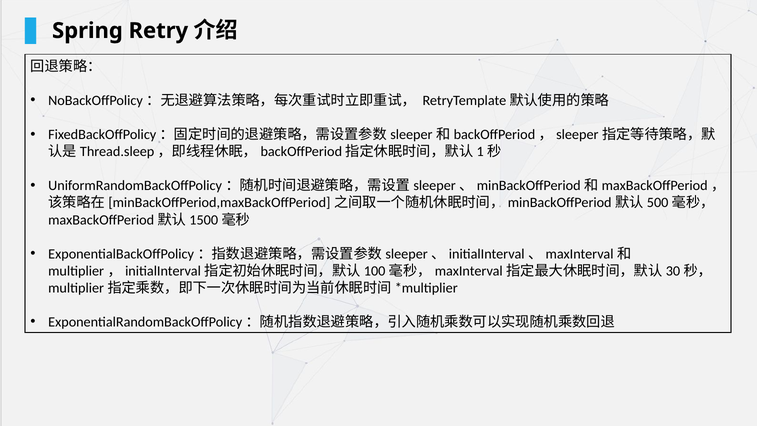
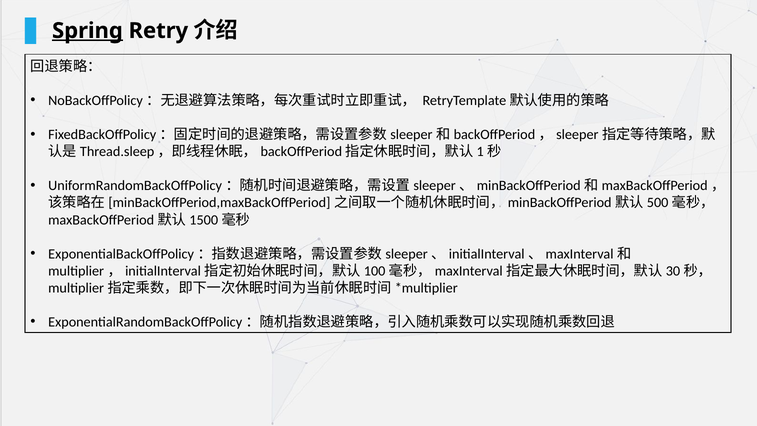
Spring underline: none -> present
